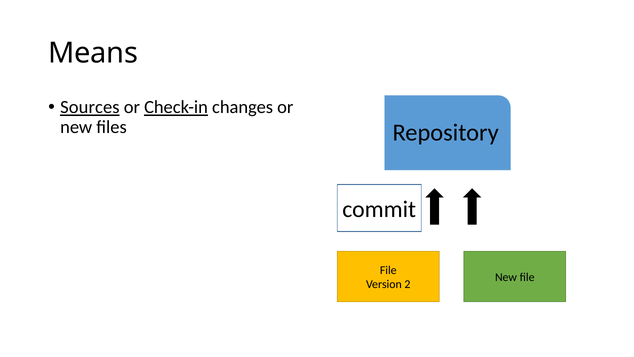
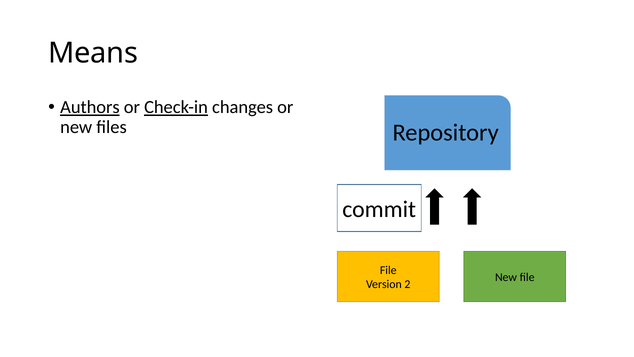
Sources: Sources -> Authors
